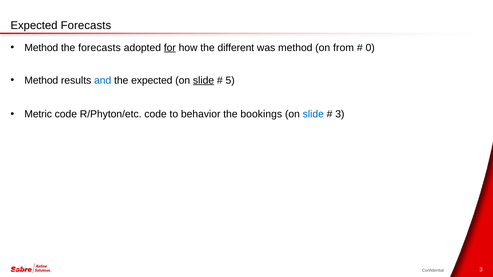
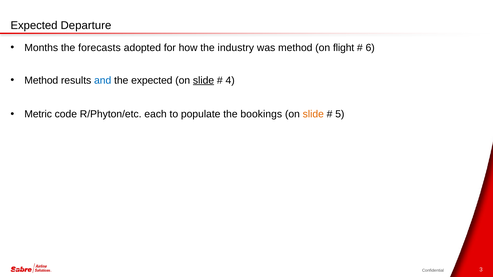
Expected Forecasts: Forecasts -> Departure
Method at (41, 48): Method -> Months
for underline: present -> none
different: different -> industry
from: from -> flight
0: 0 -> 6
5: 5 -> 4
R/Phyton/etc code: code -> each
behavior: behavior -> populate
slide at (313, 114) colour: blue -> orange
3 at (340, 114): 3 -> 5
